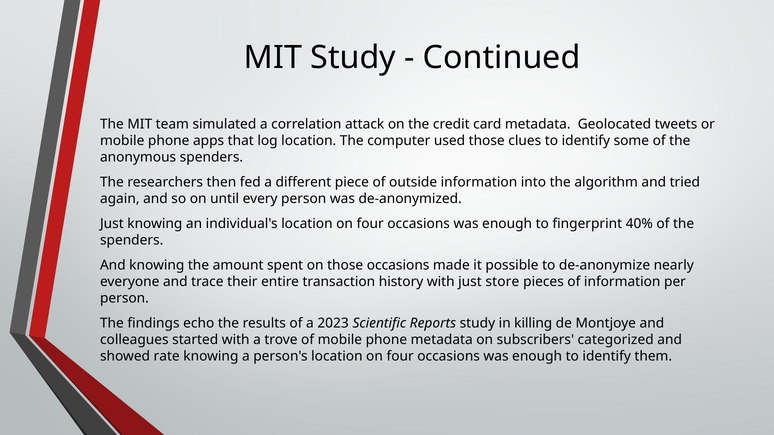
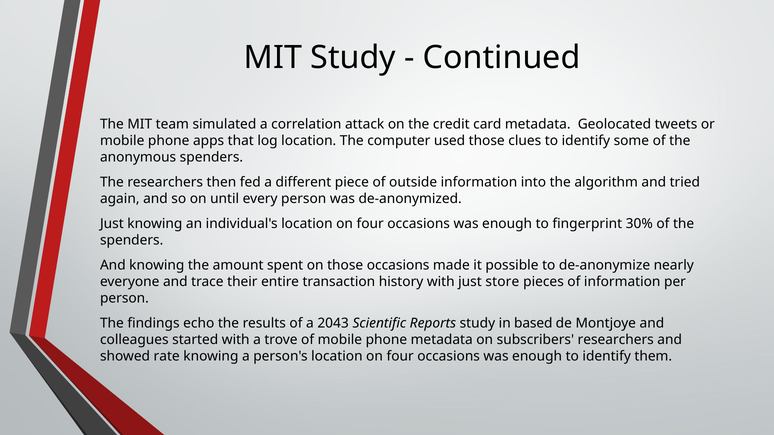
40%: 40% -> 30%
2023: 2023 -> 2043
killing: killing -> based
subscribers categorized: categorized -> researchers
